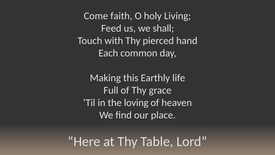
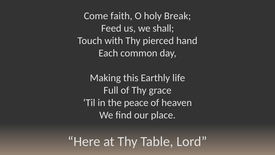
Living: Living -> Break
loving: loving -> peace
